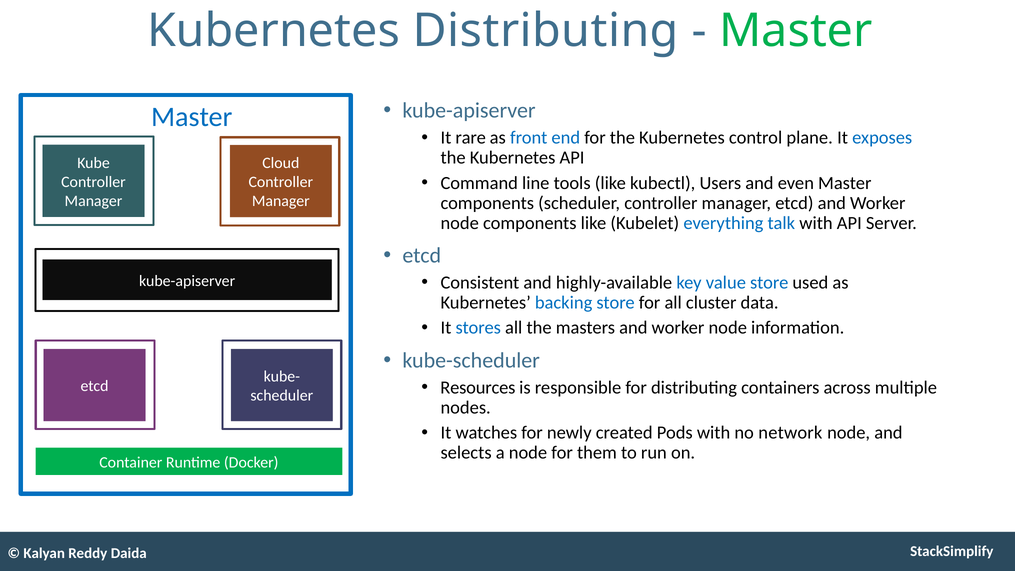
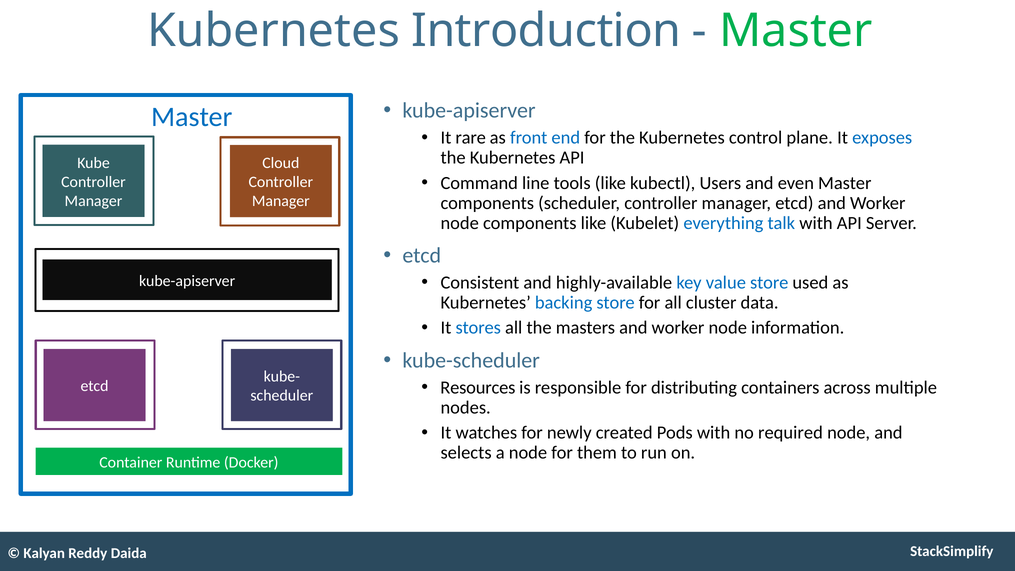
Kubernetes Distributing: Distributing -> Introduction
network: network -> required
